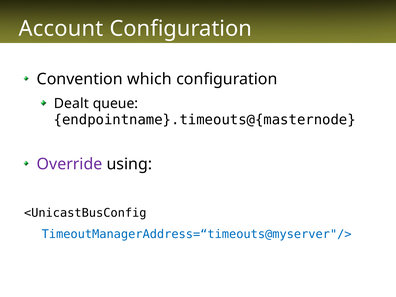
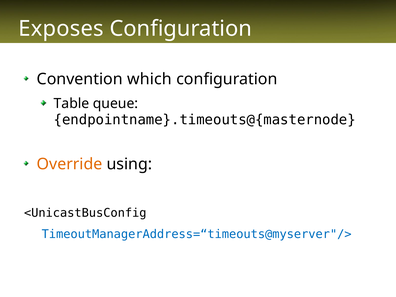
Account: Account -> Exposes
Dealt: Dealt -> Table
Override colour: purple -> orange
